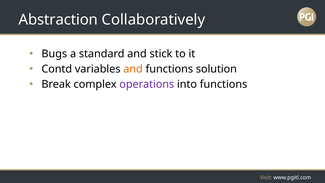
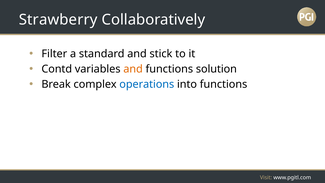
Abstraction: Abstraction -> Strawberry
Bugs: Bugs -> Filter
operations colour: purple -> blue
